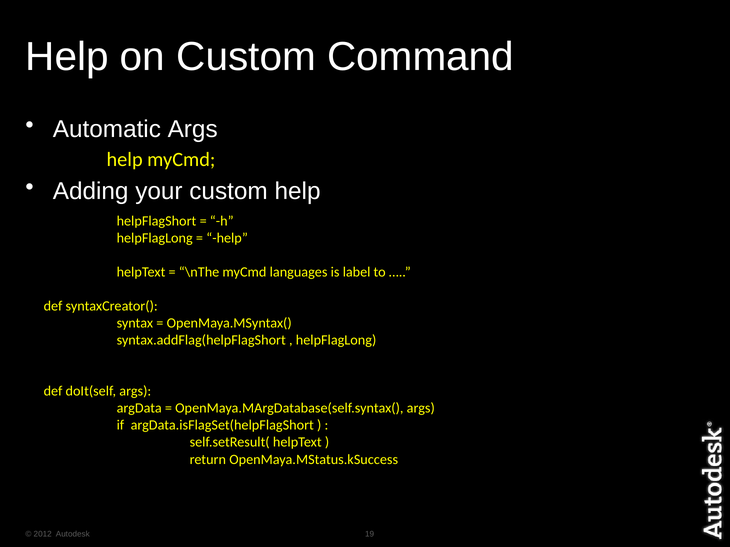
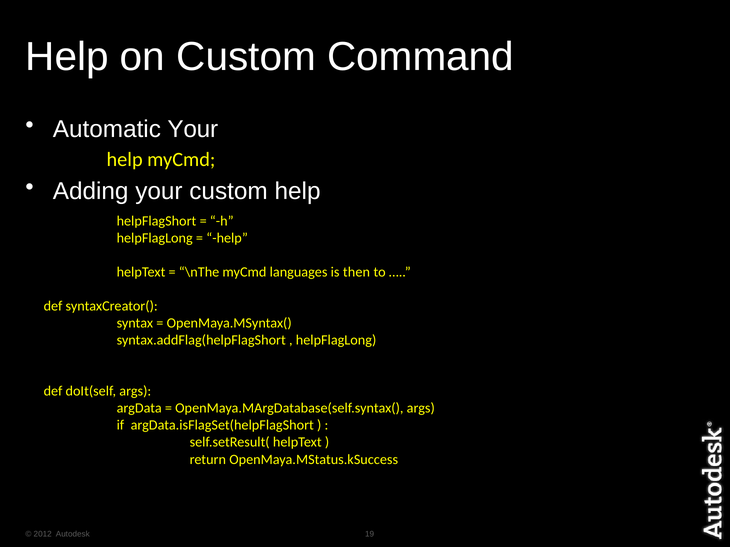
Automatic Args: Args -> Your
label: label -> then
